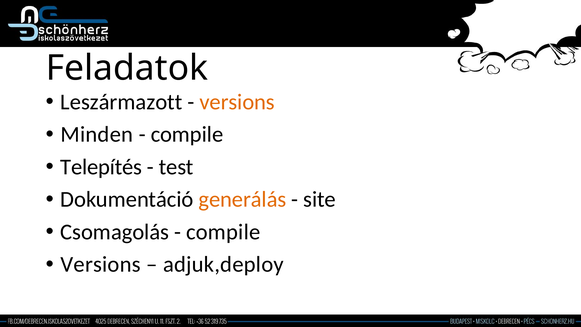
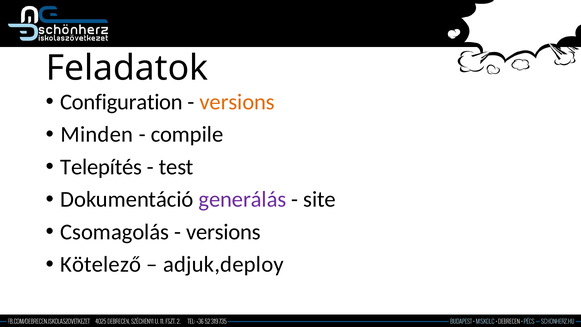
Leszármazott: Leszármazott -> Configuration
generálás colour: orange -> purple
compile at (223, 232): compile -> versions
Versions at (101, 264): Versions -> Kötelező
